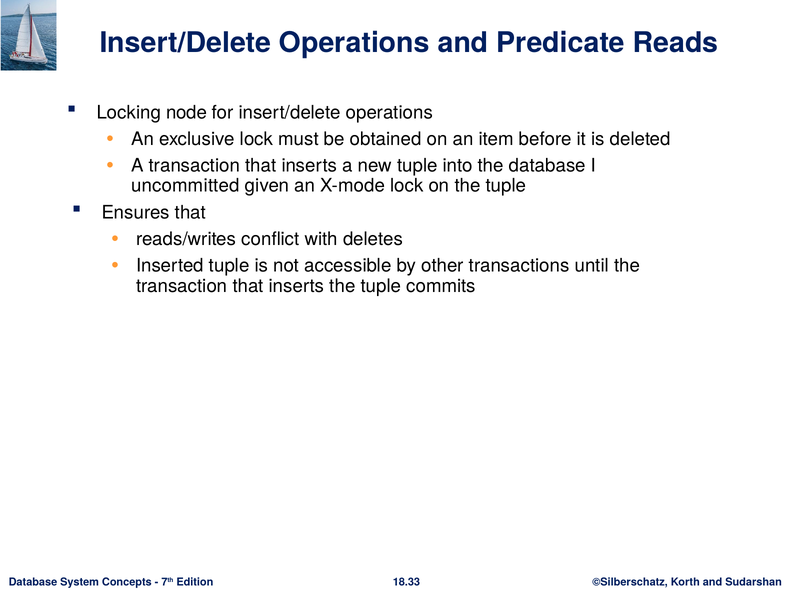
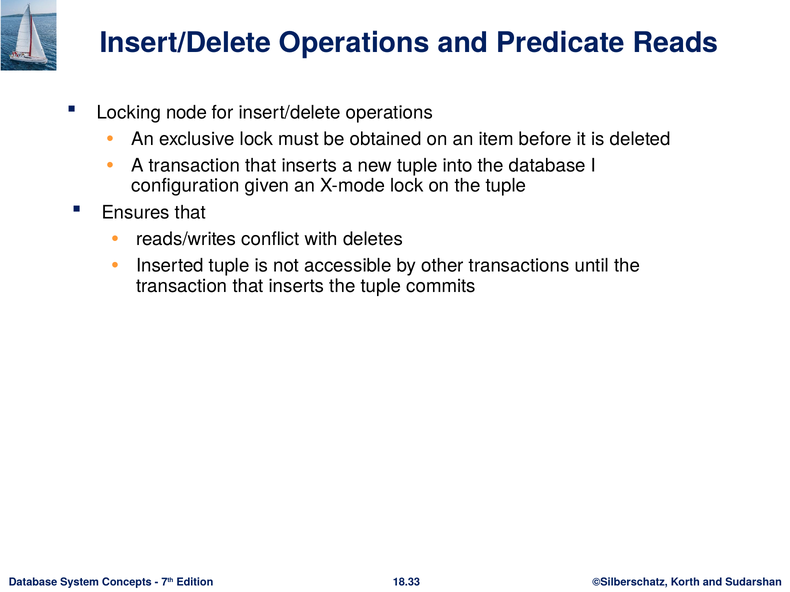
uncommitted: uncommitted -> configuration
